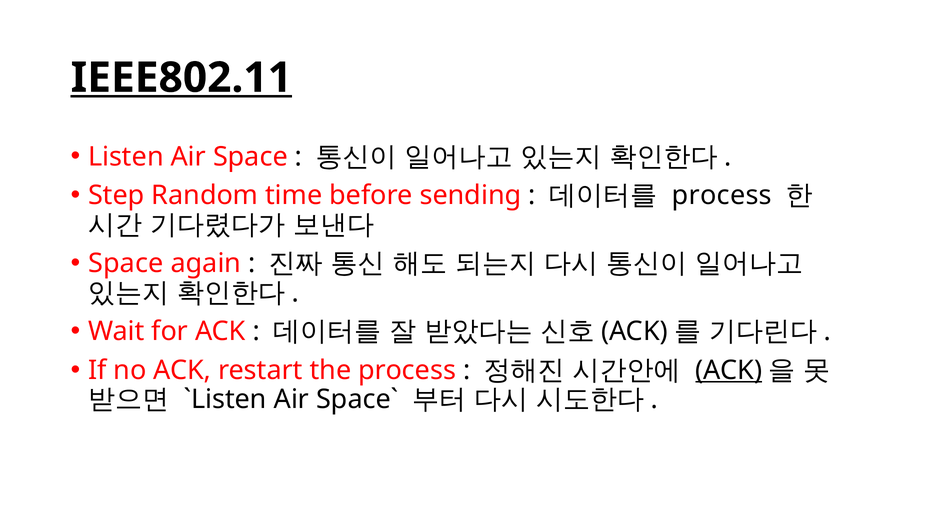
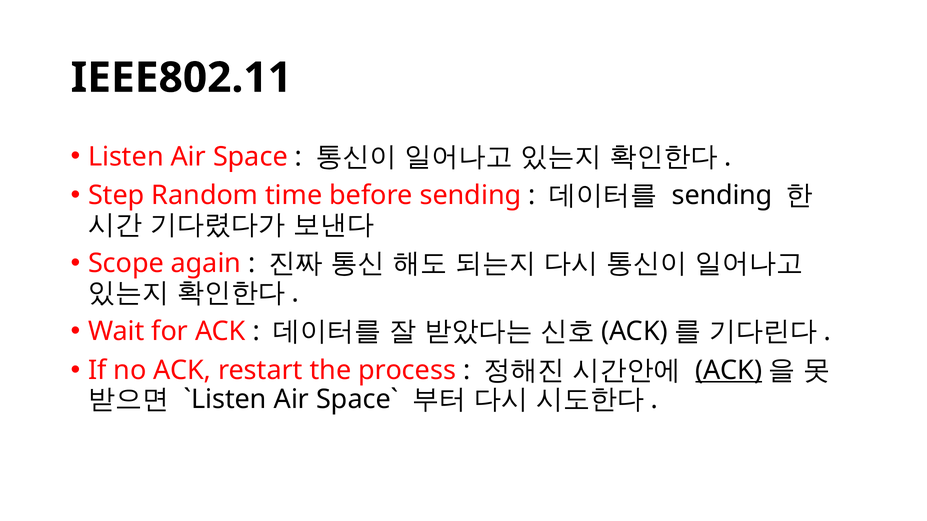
IEEE802.11 underline: present -> none
process at (722, 196): process -> sending
Space at (126, 264): Space -> Scope
